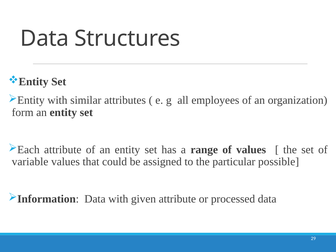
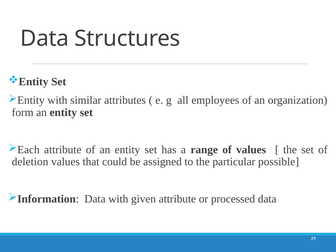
variable: variable -> deletion
